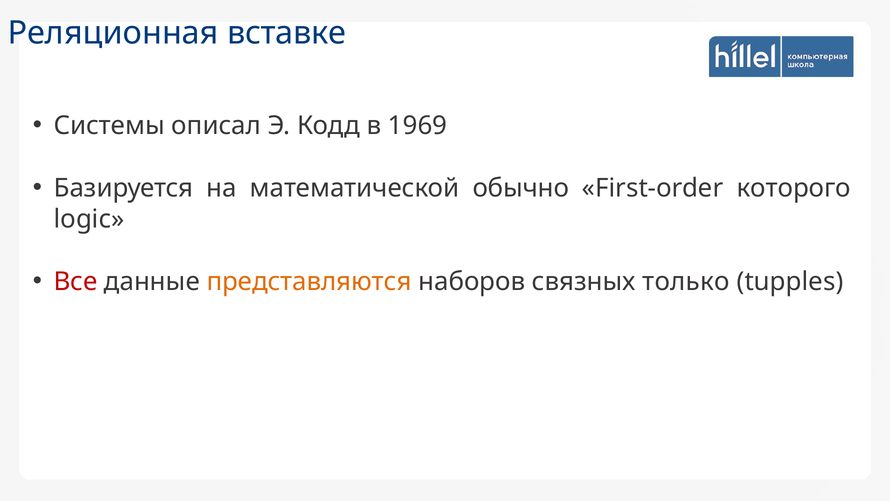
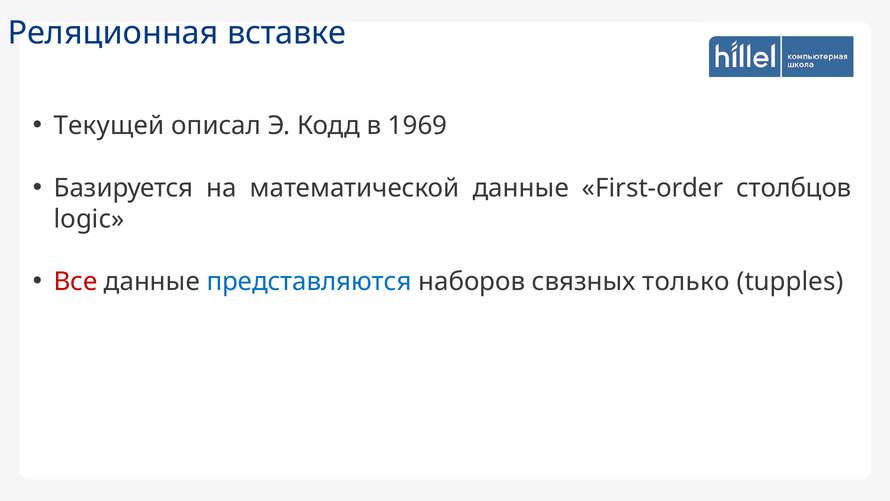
Системы: Системы -> Текущей
математической обычно: обычно -> данные
которого: которого -> столбцов
представляются colour: orange -> blue
